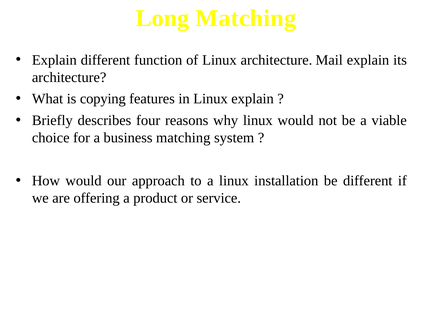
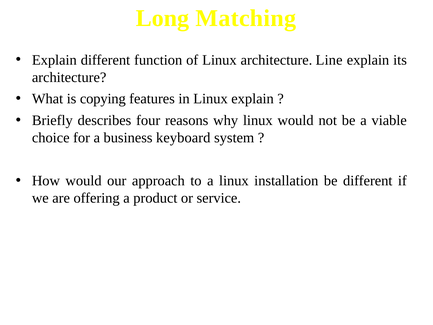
Mail: Mail -> Line
business matching: matching -> keyboard
